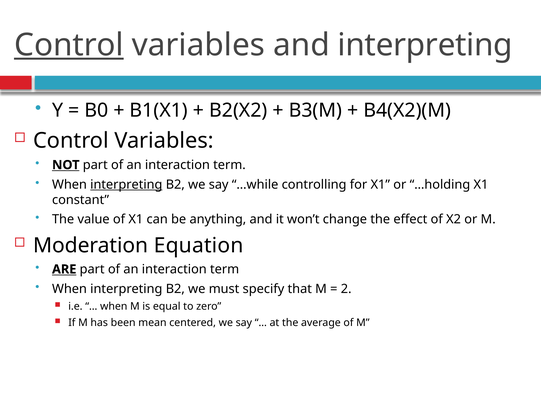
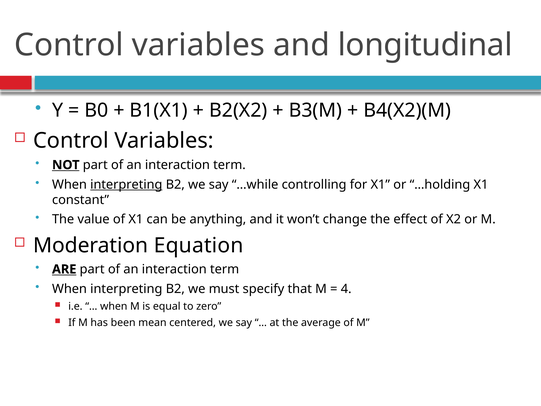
Control at (69, 45) underline: present -> none
and interpreting: interpreting -> longitudinal
2: 2 -> 4
